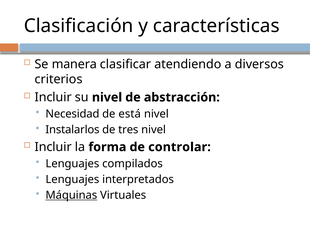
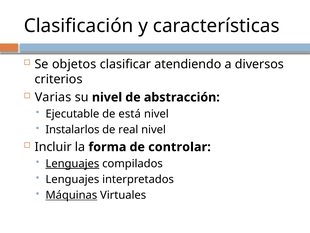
manera: manera -> objetos
Incluir at (53, 97): Incluir -> Varias
Necesidad: Necesidad -> Ejecutable
tres: tres -> real
Lenguajes at (72, 163) underline: none -> present
